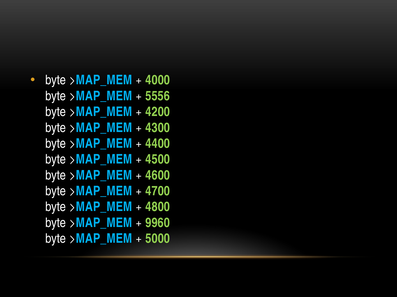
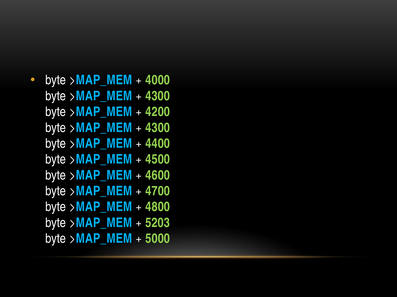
5556 at (158, 96): 5556 -> 4300
9960: 9960 -> 5203
